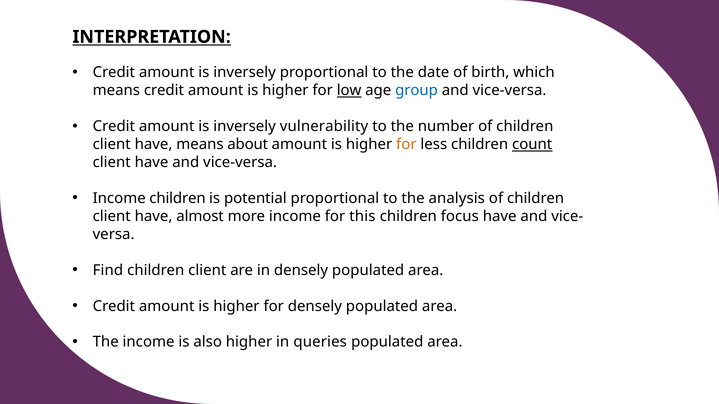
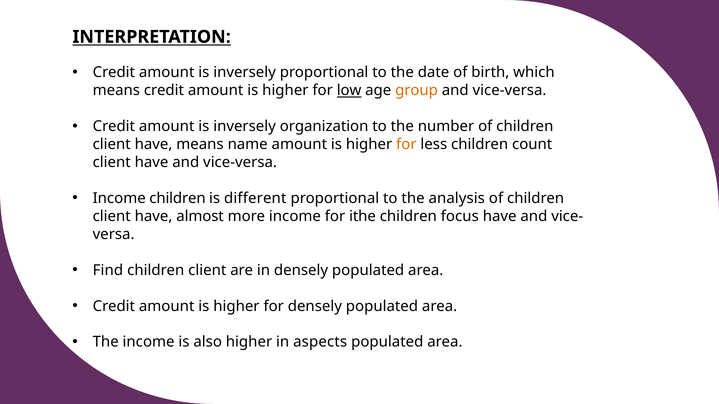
group colour: blue -> orange
vulnerability: vulnerability -> organization
about: about -> name
count underline: present -> none
potential: potential -> different
this: this -> ithe
queries: queries -> aspects
